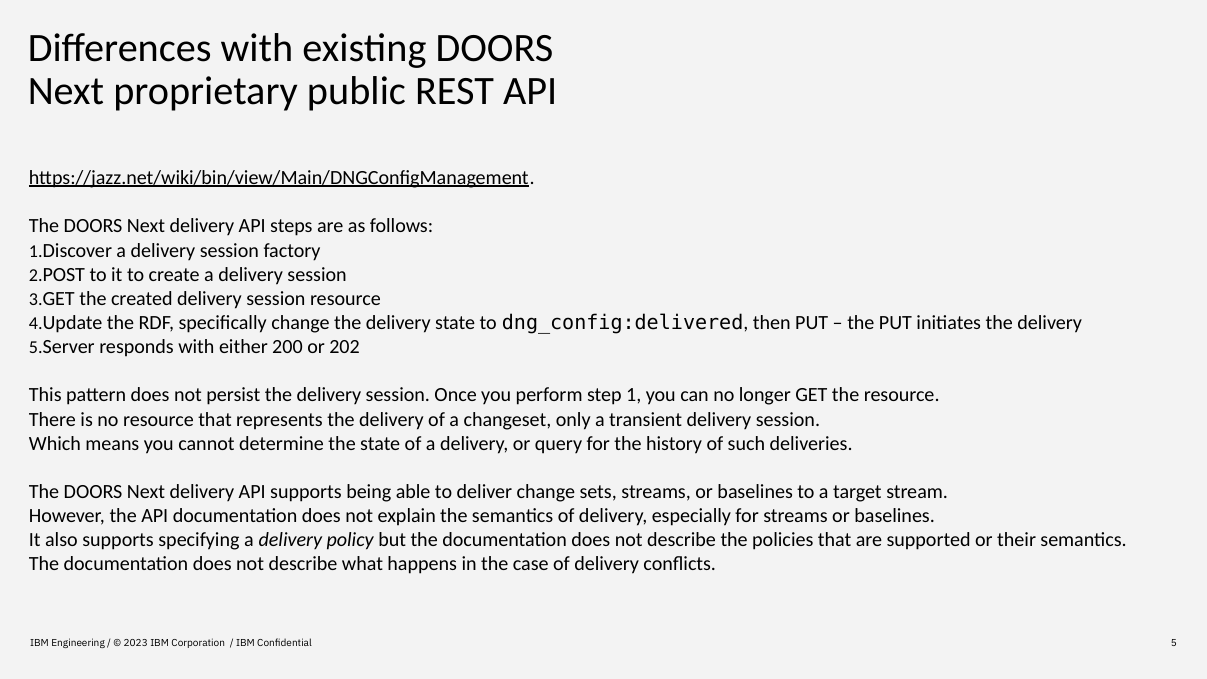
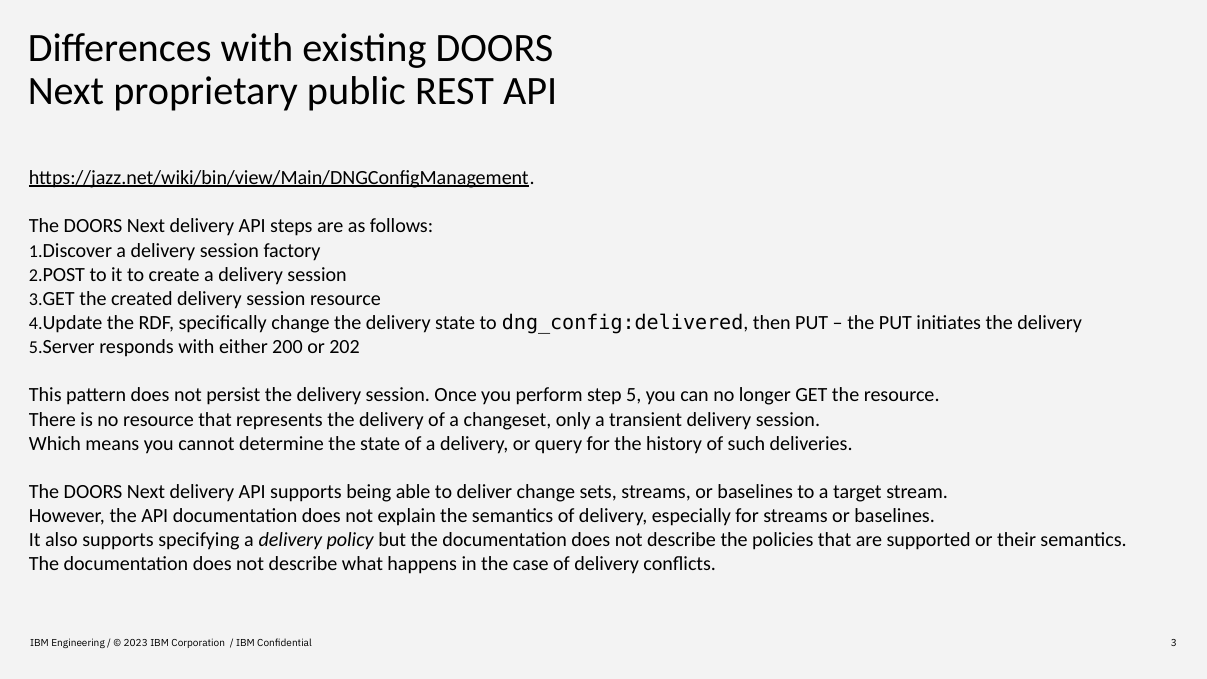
1: 1 -> 5
5: 5 -> 3
